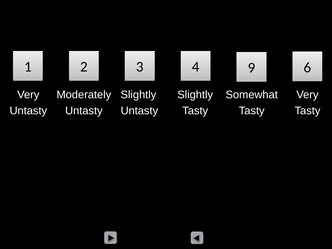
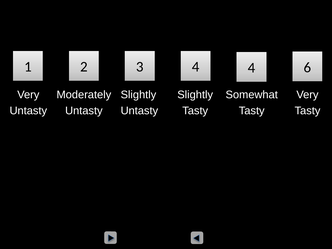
4 9: 9 -> 4
